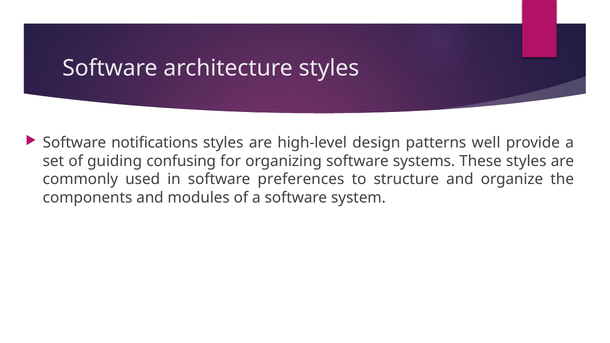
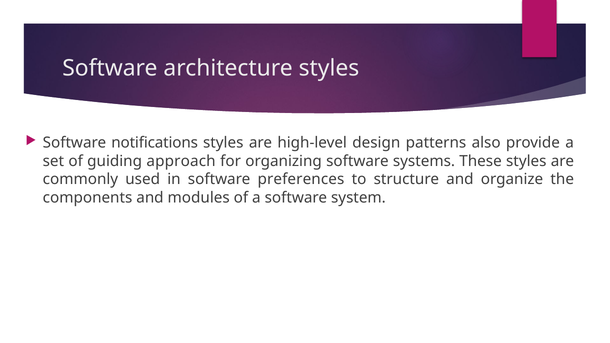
well: well -> also
confusing: confusing -> approach
